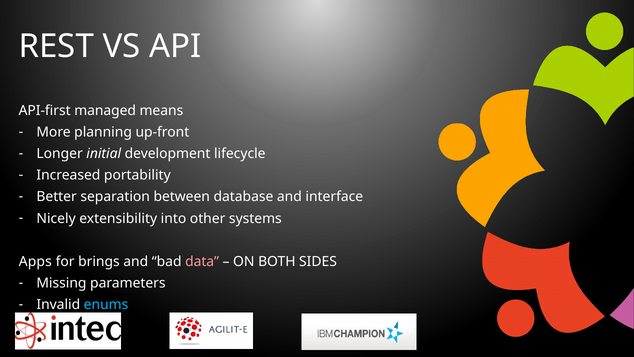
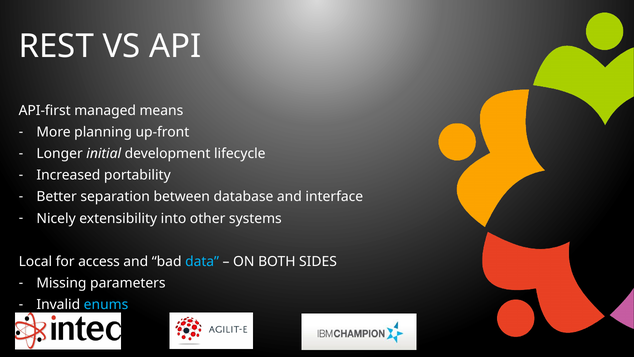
Apps: Apps -> Local
brings: brings -> access
data colour: pink -> light blue
